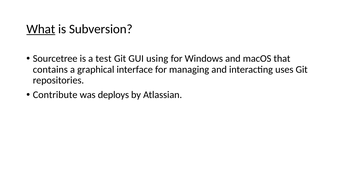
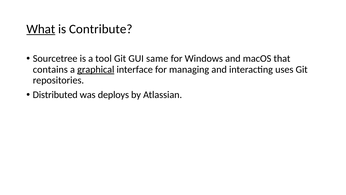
Subversion: Subversion -> Contribute
test: test -> tool
using: using -> same
graphical underline: none -> present
Contribute: Contribute -> Distributed
